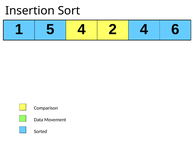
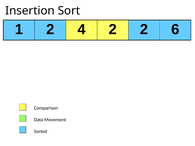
1 5: 5 -> 2
2 4: 4 -> 2
